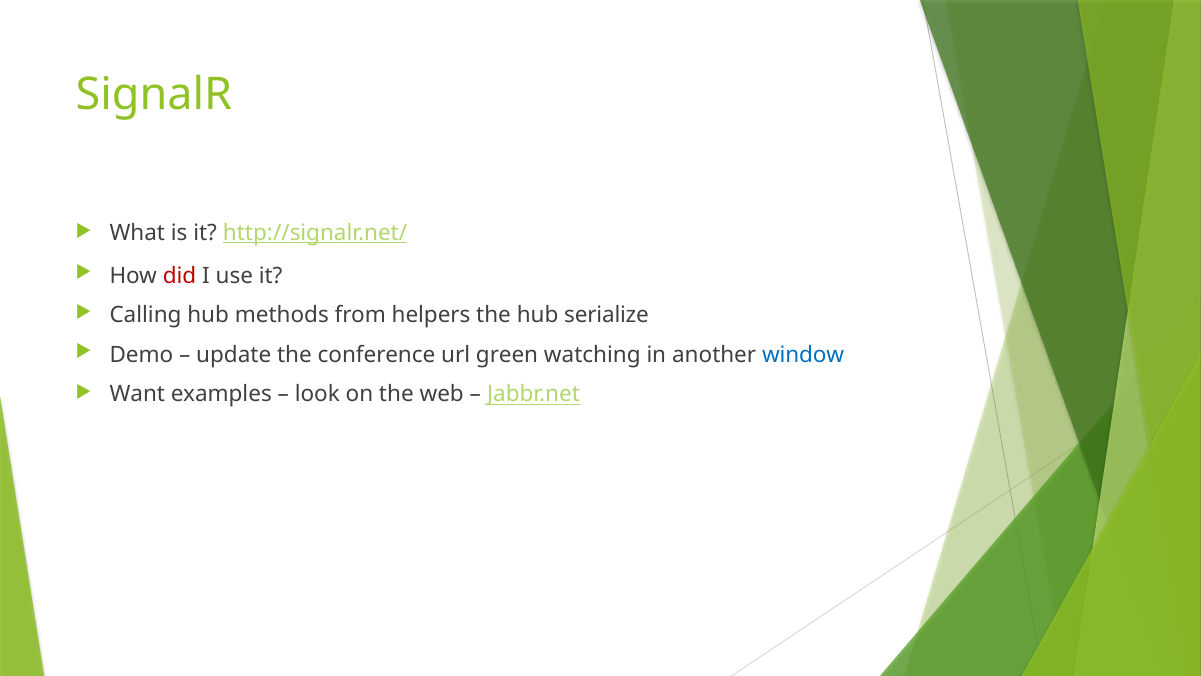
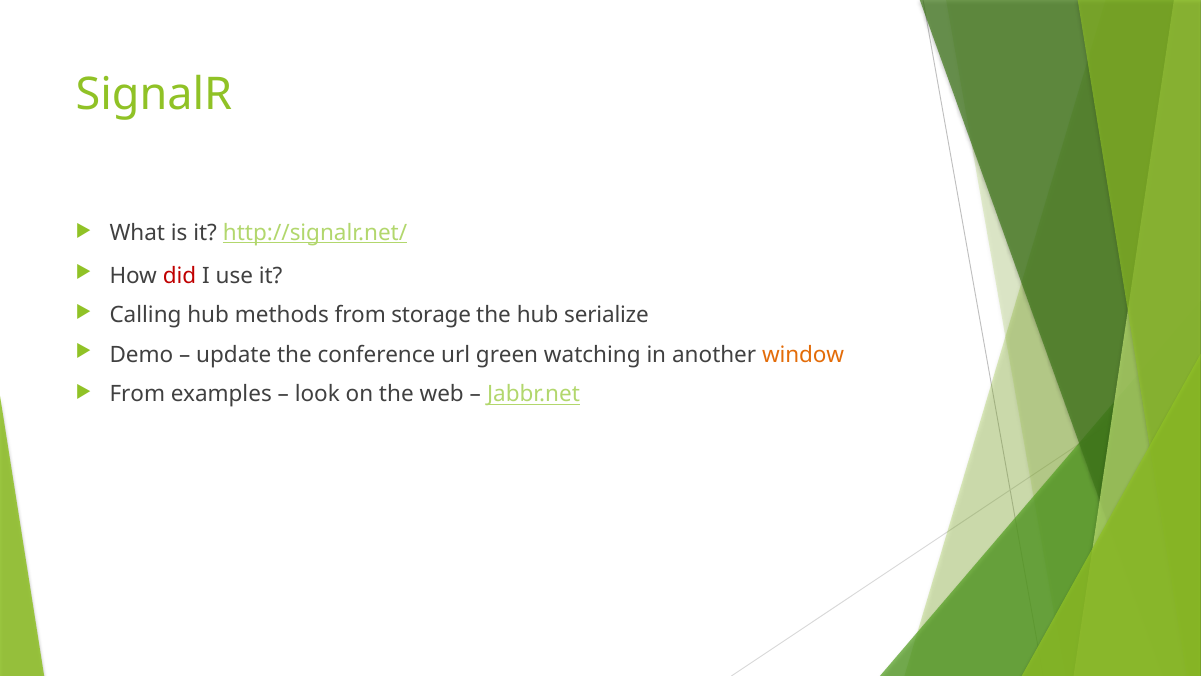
helpers: helpers -> storage
window colour: blue -> orange
Want at (137, 394): Want -> From
